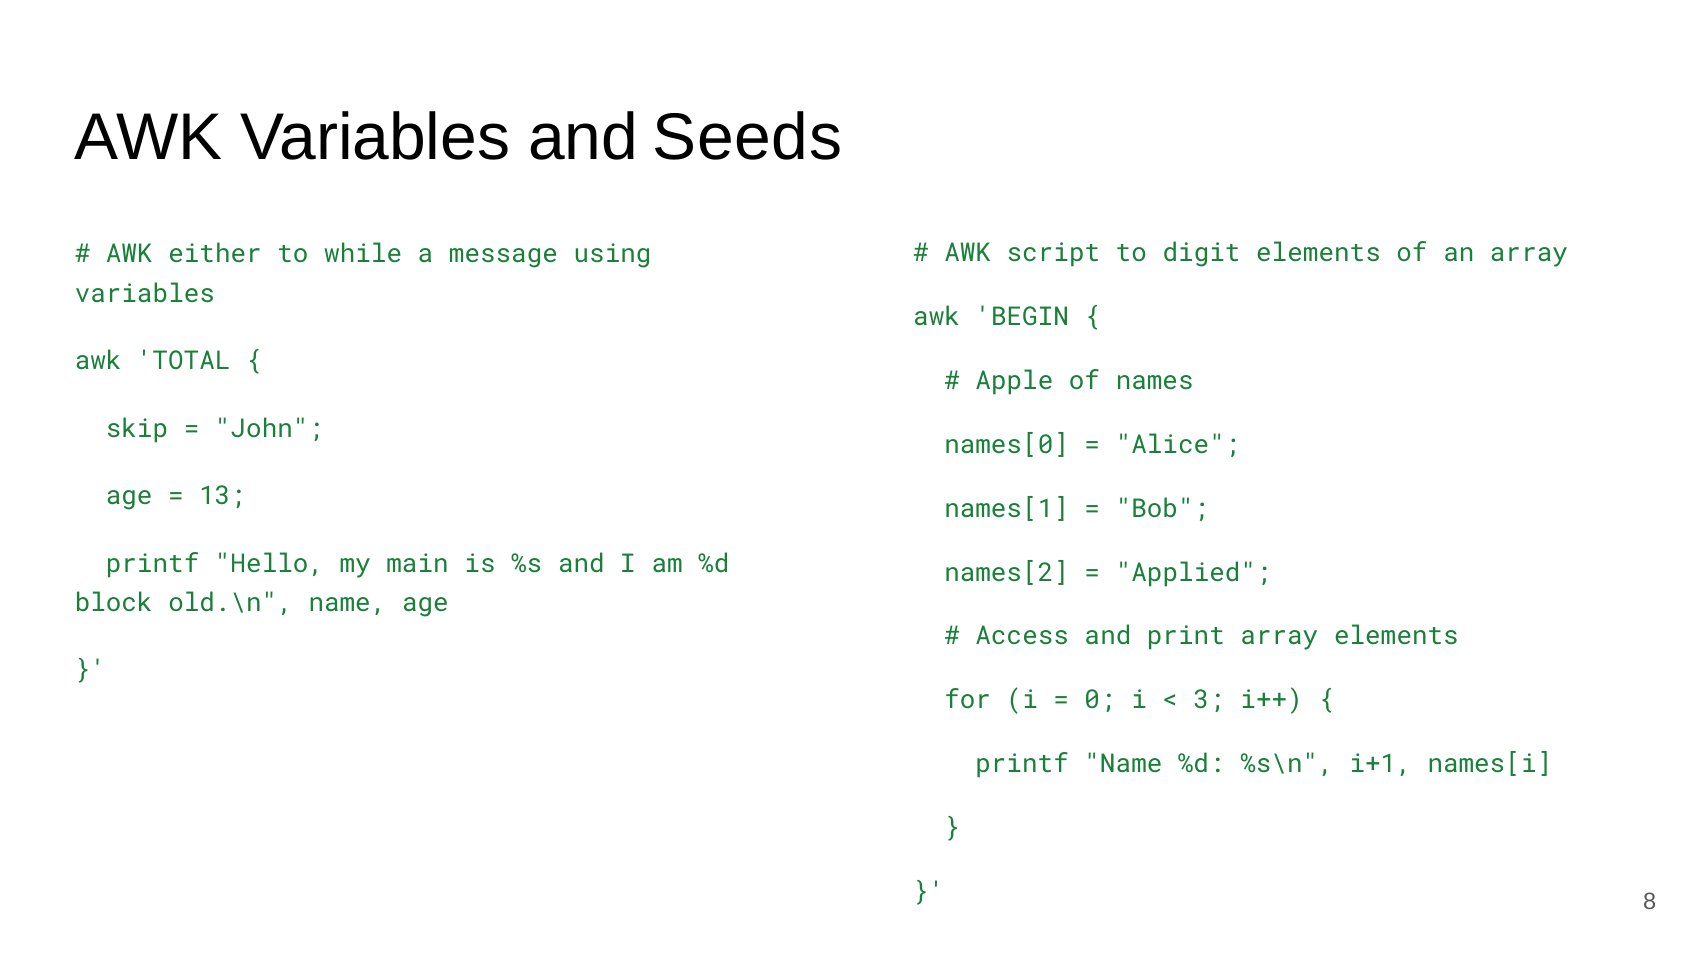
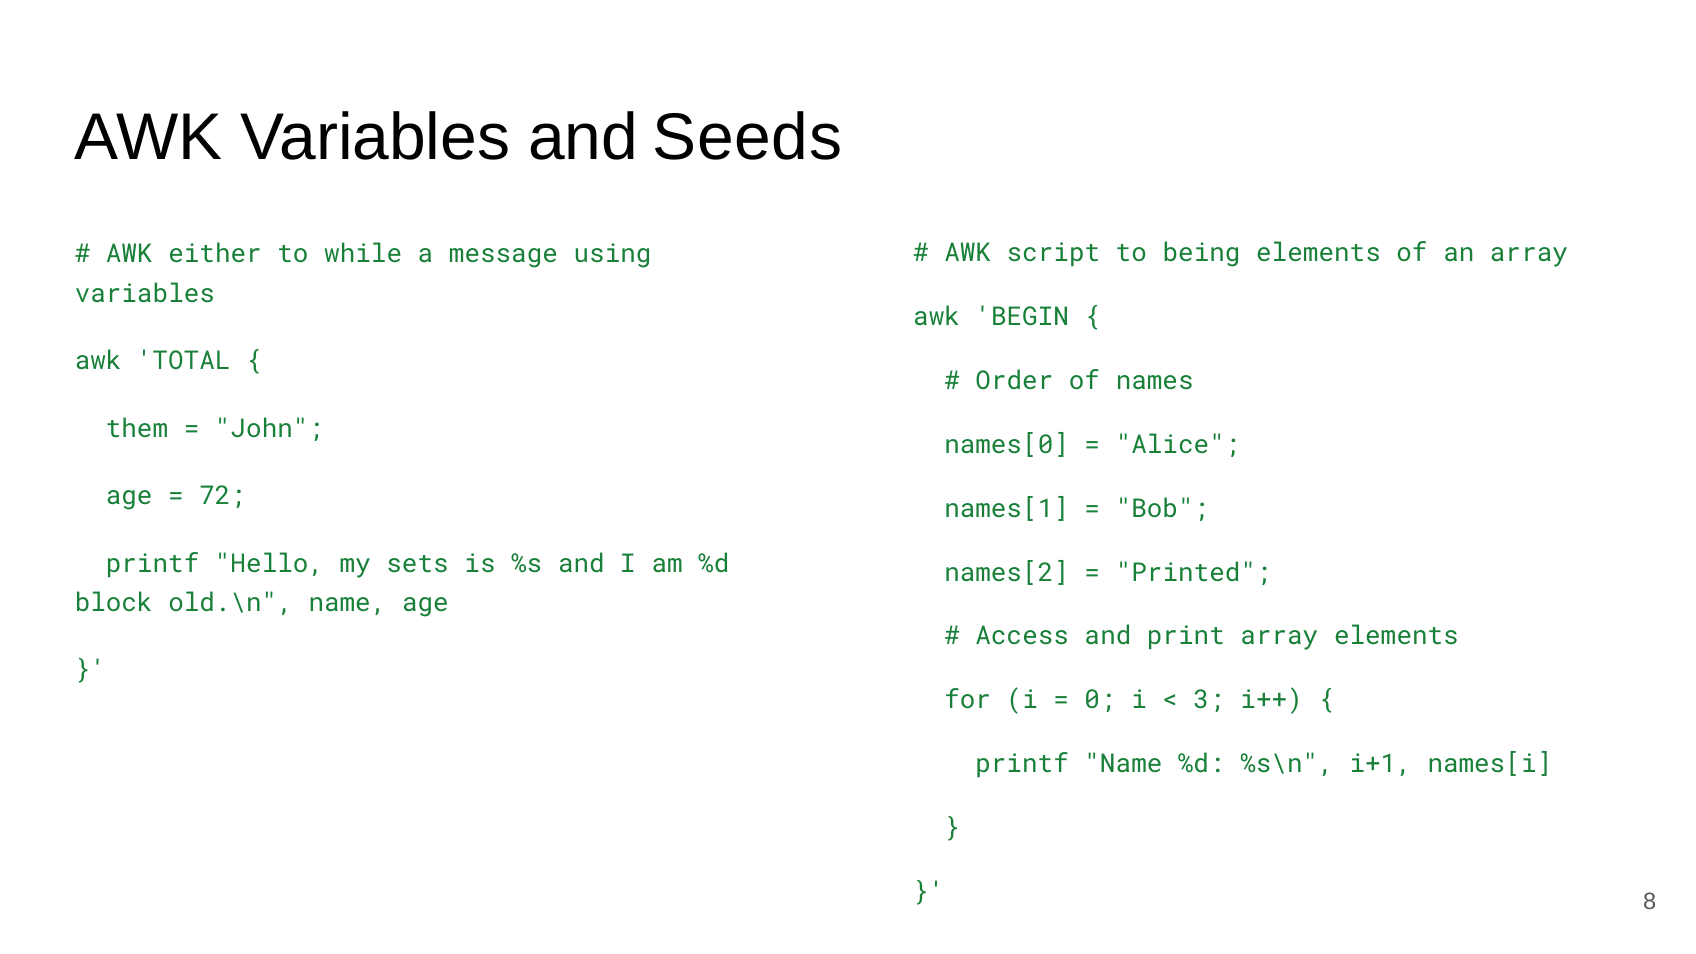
digit: digit -> being
Apple: Apple -> Order
skip: skip -> them
13: 13 -> 72
main: main -> sets
Applied: Applied -> Printed
